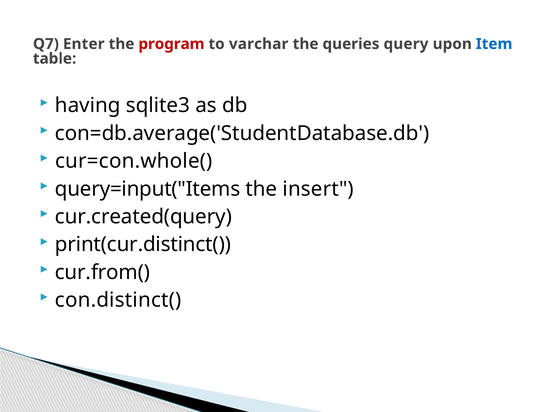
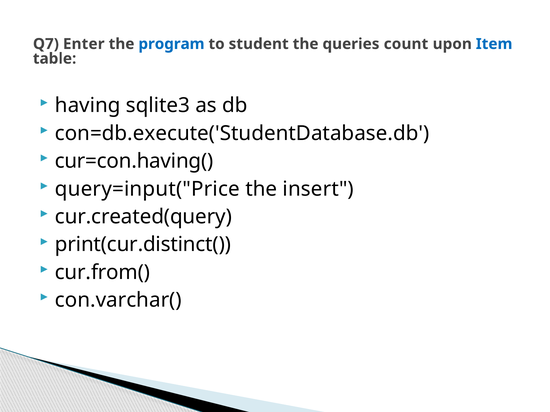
program colour: red -> blue
varchar: varchar -> student
query: query -> count
con=db.average('StudentDatabase.db: con=db.average('StudentDatabase.db -> con=db.execute('StudentDatabase.db
cur=con.whole(: cur=con.whole( -> cur=con.having(
query=input("Items: query=input("Items -> query=input("Price
con.distinct(: con.distinct( -> con.varchar(
